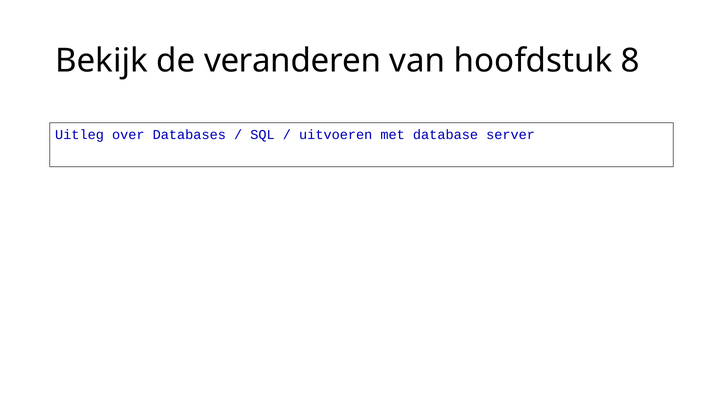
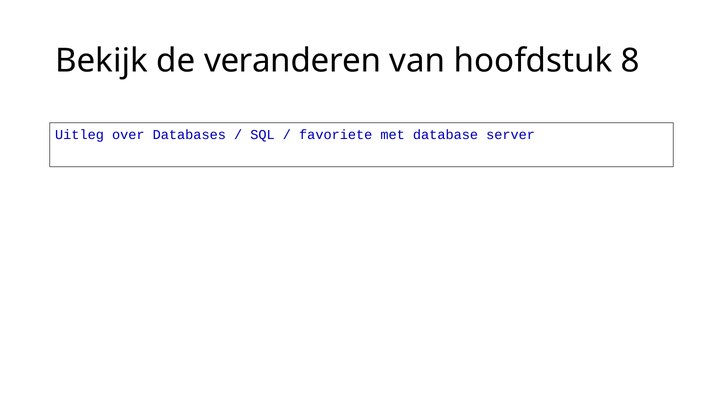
uitvoeren: uitvoeren -> favoriete
